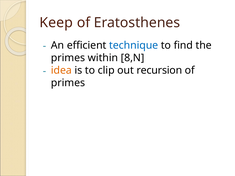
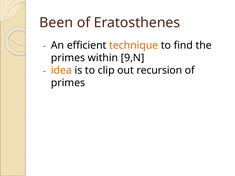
Keep: Keep -> Been
technique colour: blue -> orange
8,N: 8,N -> 9,N
